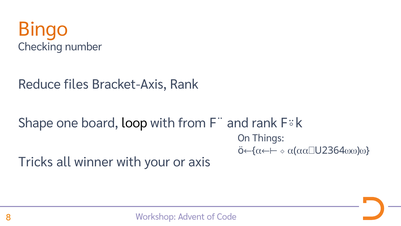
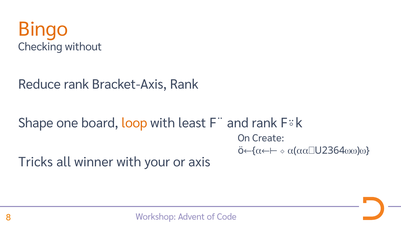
number: number -> without
Reduce files: files -> rank
loop colour: black -> orange
from: from -> least
Things: Things -> Create
